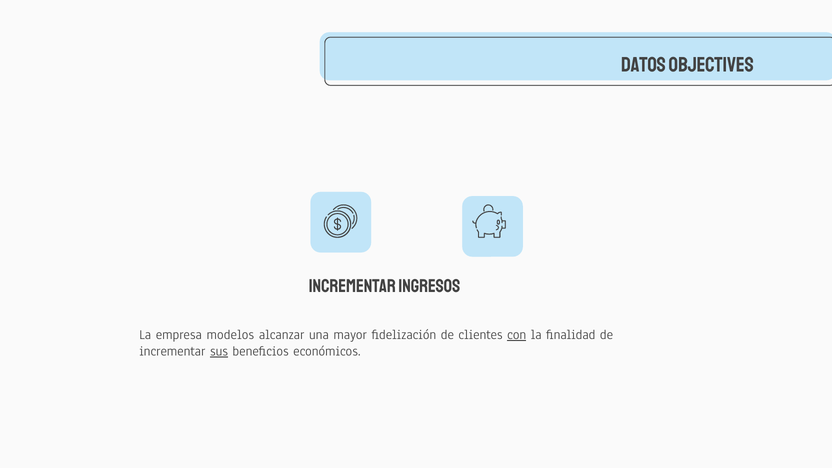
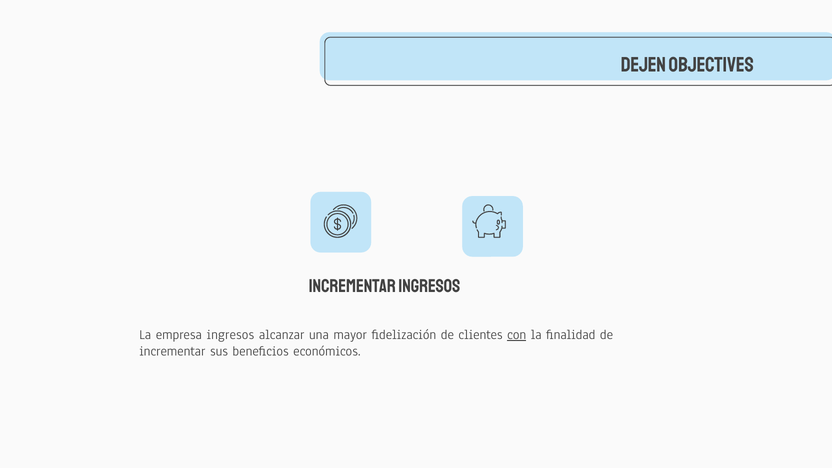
DATOS: DATOS -> DEJEN
empresa modelos: modelos -> ingresos
sus underline: present -> none
